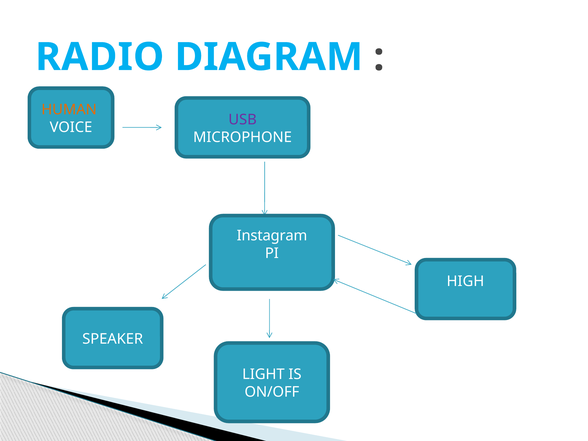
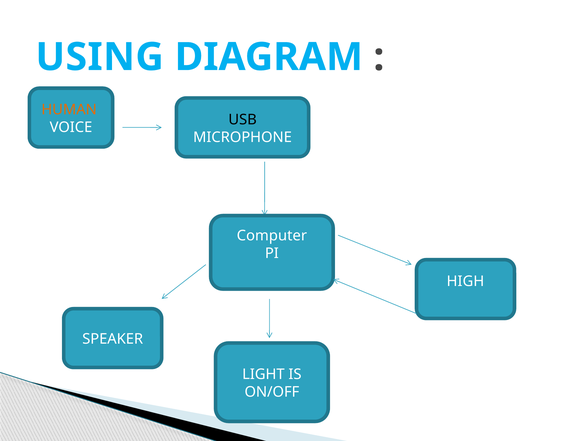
RADIO: RADIO -> USING
USB colour: purple -> black
Instagram: Instagram -> Computer
